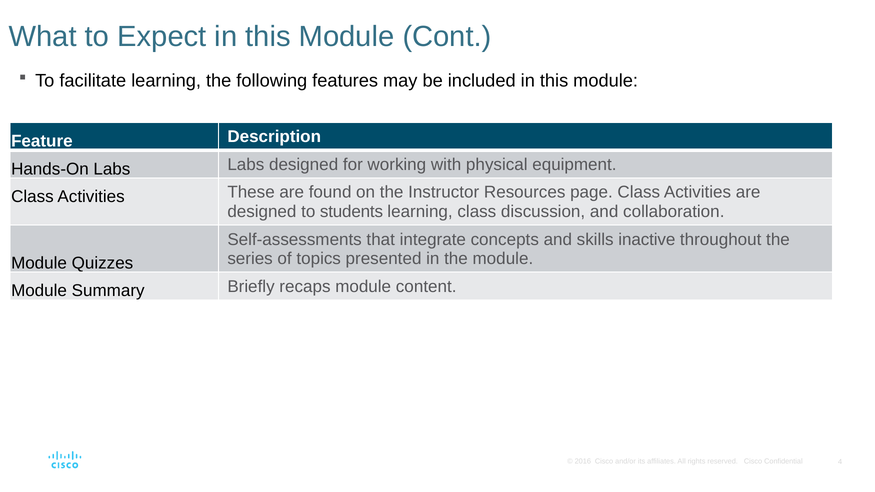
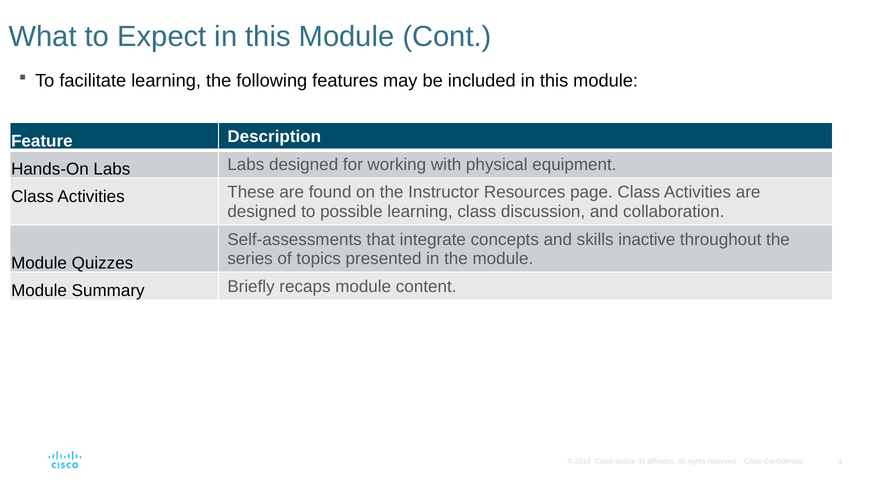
students: students -> possible
